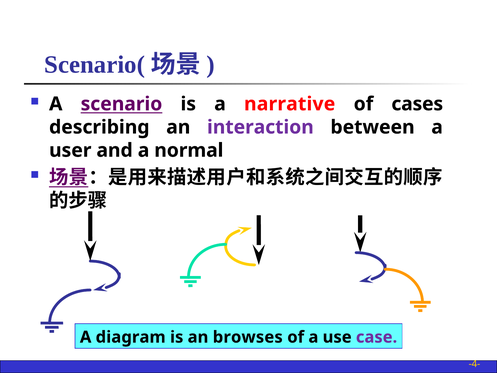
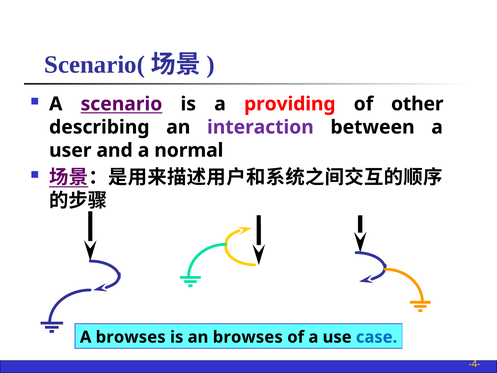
narrative: narrative -> providing
cases: cases -> other
A diagram: diagram -> browses
case colour: purple -> blue
